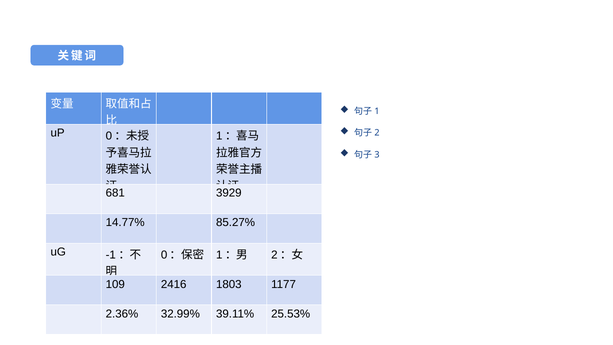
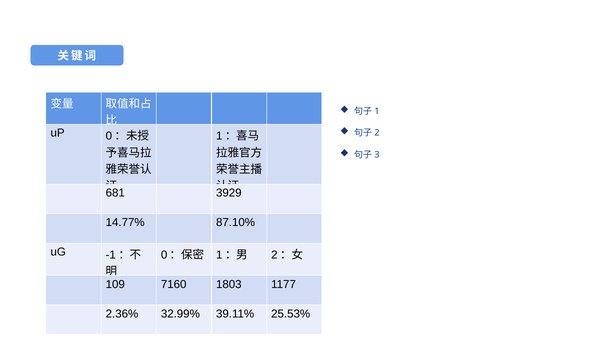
85.27%: 85.27% -> 87.10%
2416: 2416 -> 7160
